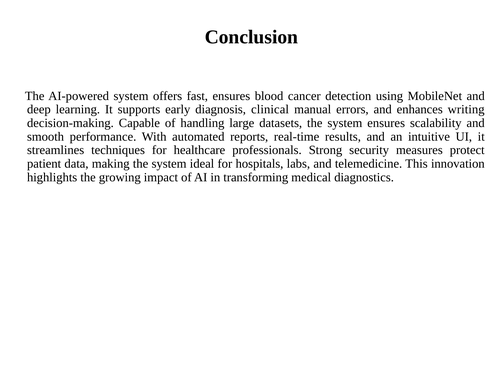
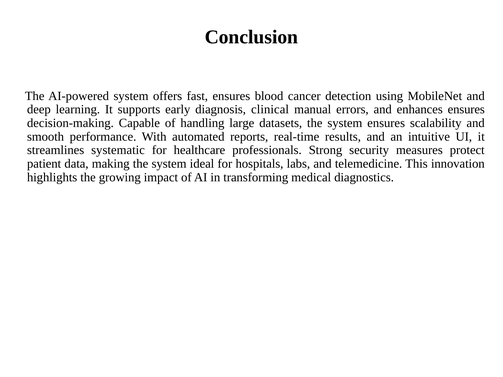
enhances writing: writing -> ensures
techniques: techniques -> systematic
